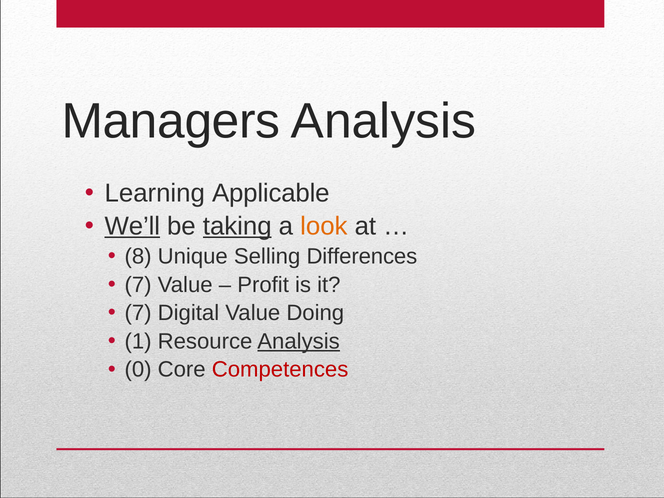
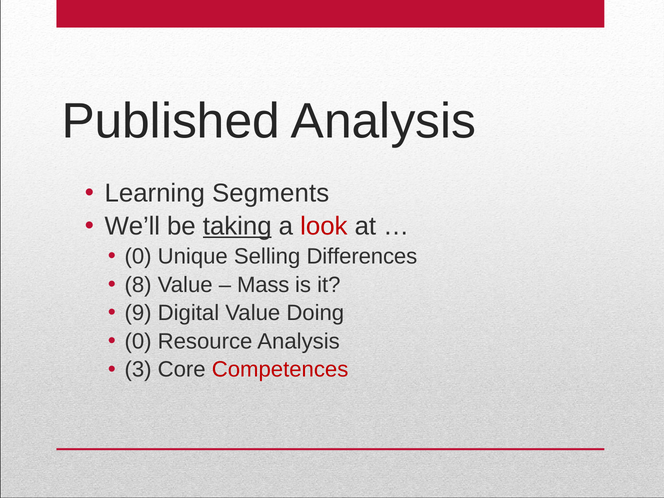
Managers: Managers -> Published
Applicable: Applicable -> Segments
We’ll underline: present -> none
look colour: orange -> red
8 at (138, 256): 8 -> 0
7 at (138, 285): 7 -> 8
Profit: Profit -> Mass
7 at (138, 313): 7 -> 9
1 at (138, 341): 1 -> 0
Analysis at (299, 341) underline: present -> none
0: 0 -> 3
